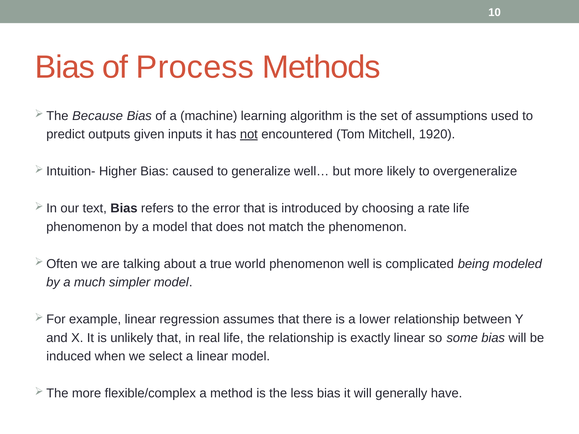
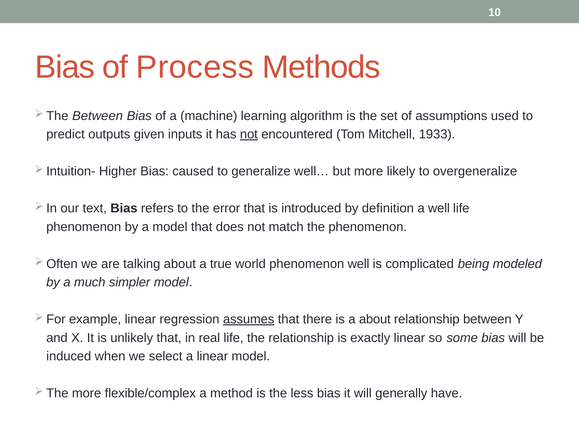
Because at (98, 116): Because -> Between
1920: 1920 -> 1933
choosing: choosing -> definition
a rate: rate -> well
assumes underline: none -> present
a lower: lower -> about
